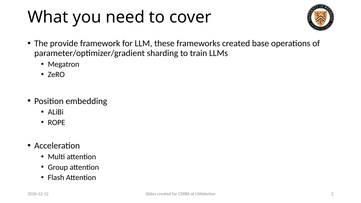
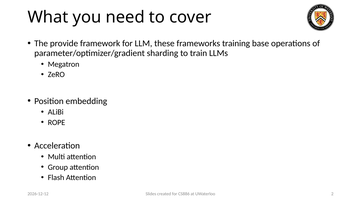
frameworks created: created -> training
